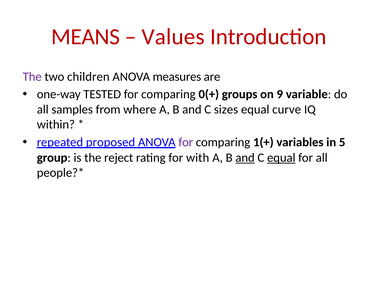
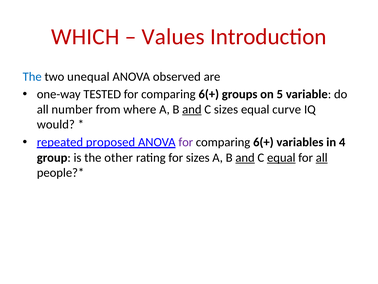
MEANS: MEANS -> WHICH
The at (32, 76) colour: purple -> blue
children: children -> unequal
measures: measures -> observed
0(+ at (209, 94): 0(+ -> 6(+
9: 9 -> 5
samples: samples -> number
and at (192, 109) underline: none -> present
within: within -> would
1(+ at (263, 142): 1(+ -> 6(+
5: 5 -> 4
reject: reject -> other
for with: with -> sizes
all at (322, 157) underline: none -> present
